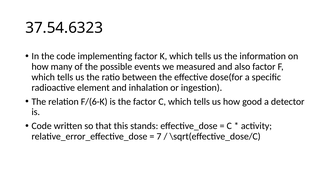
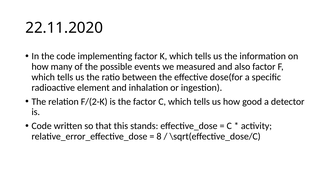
37.54.6323: 37.54.6323 -> 22.11.2020
F/(6-K: F/(6-K -> F/(2-K
7: 7 -> 8
